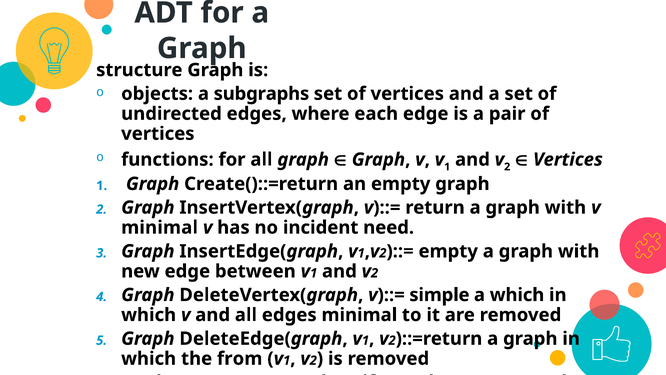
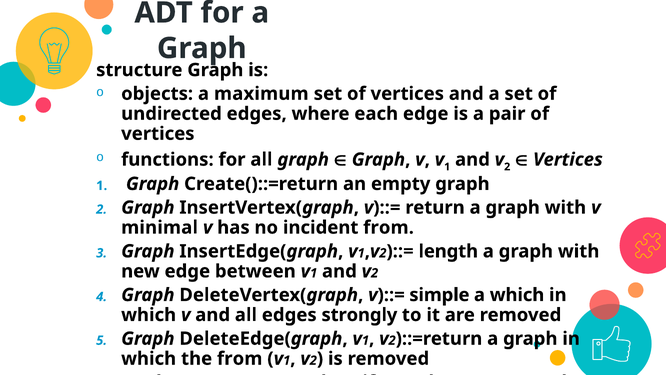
subgraphs: subgraphs -> maximum
incident need: need -> from
empty at (448, 251): empty -> length
edges minimal: minimal -> strongly
